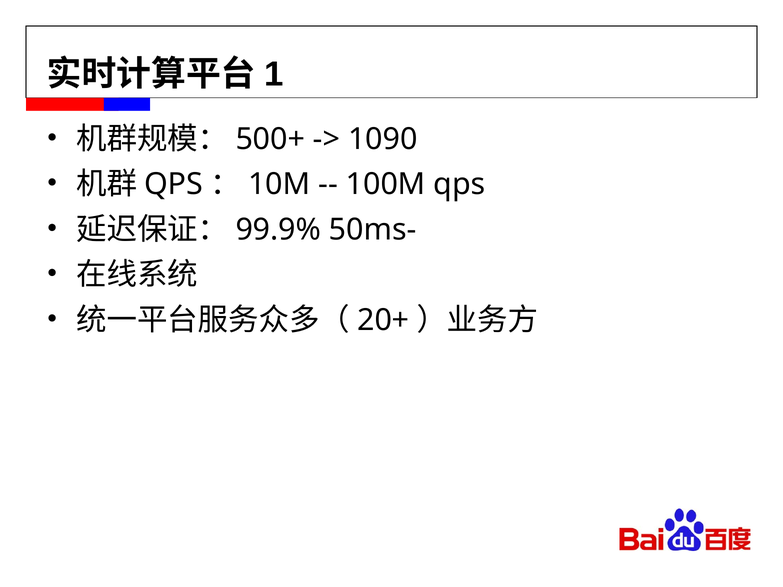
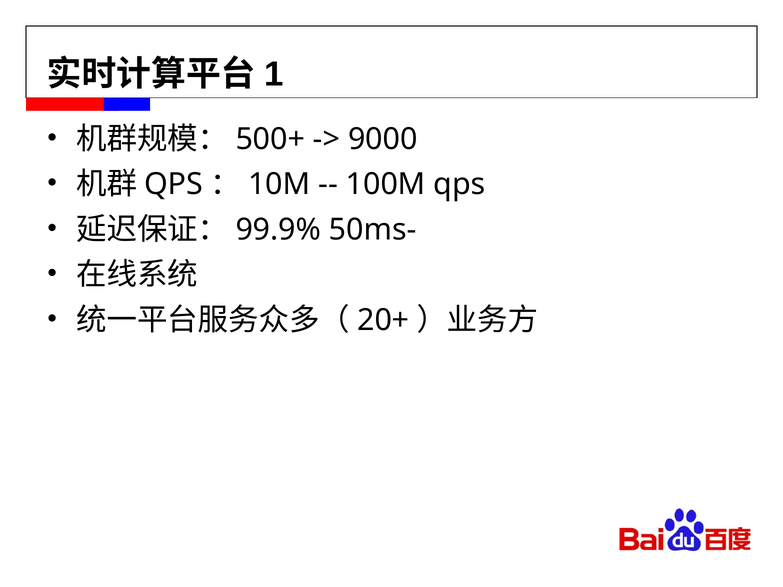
1090: 1090 -> 9000
